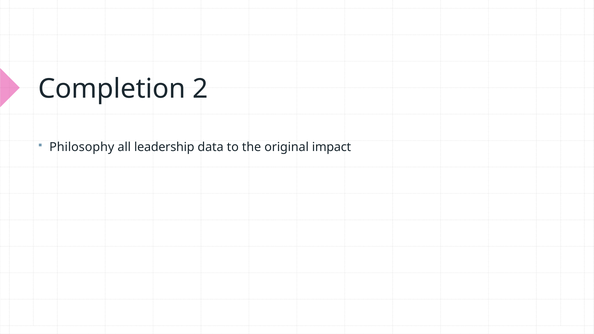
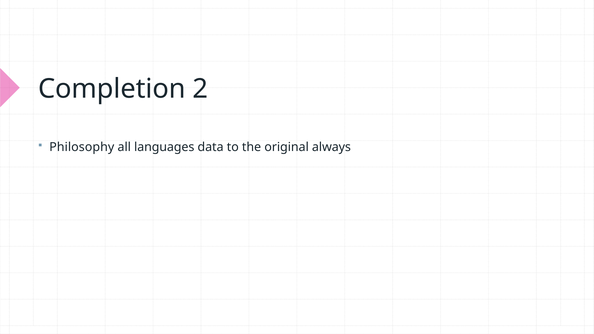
leadership: leadership -> languages
impact: impact -> always
